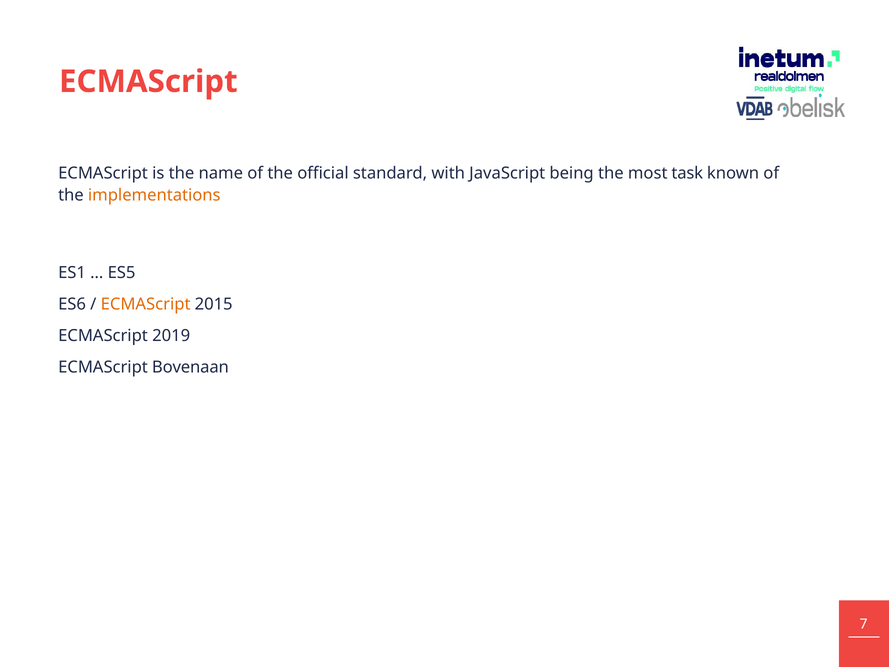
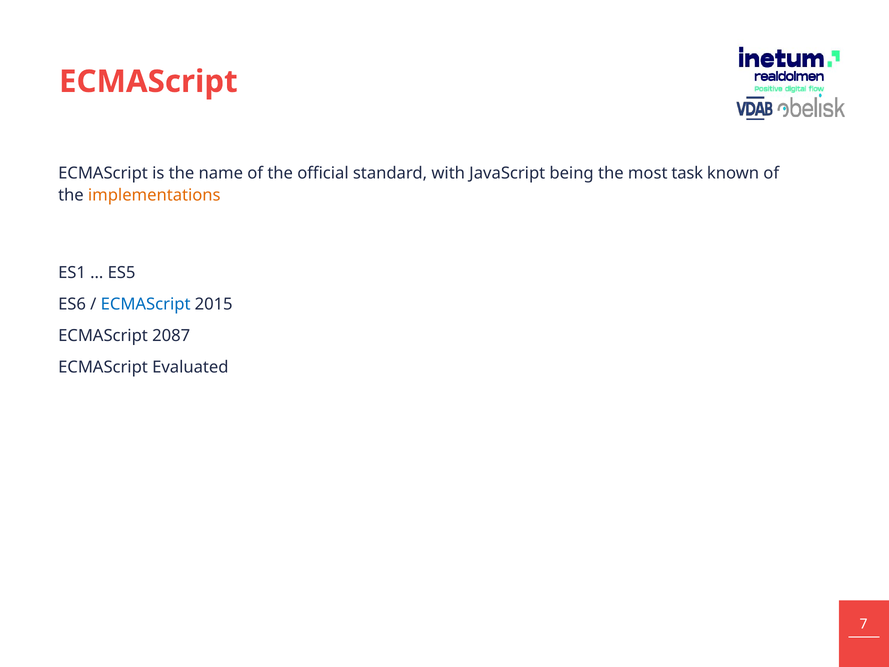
ECMAScript at (146, 304) colour: orange -> blue
2019: 2019 -> 2087
Bovenaan: Bovenaan -> Evaluated
